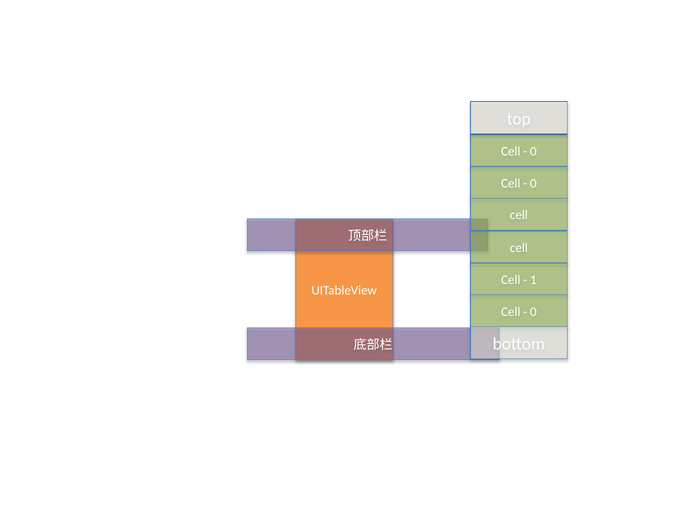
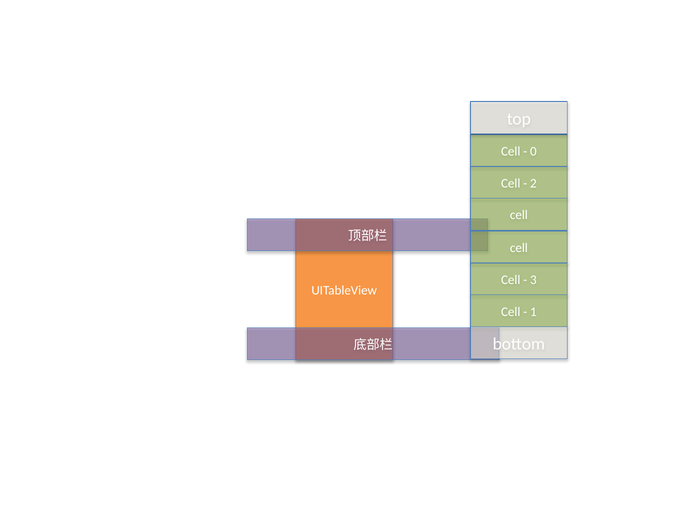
0 at (533, 183): 0 -> 2
1: 1 -> 3
0 at (533, 312): 0 -> 1
